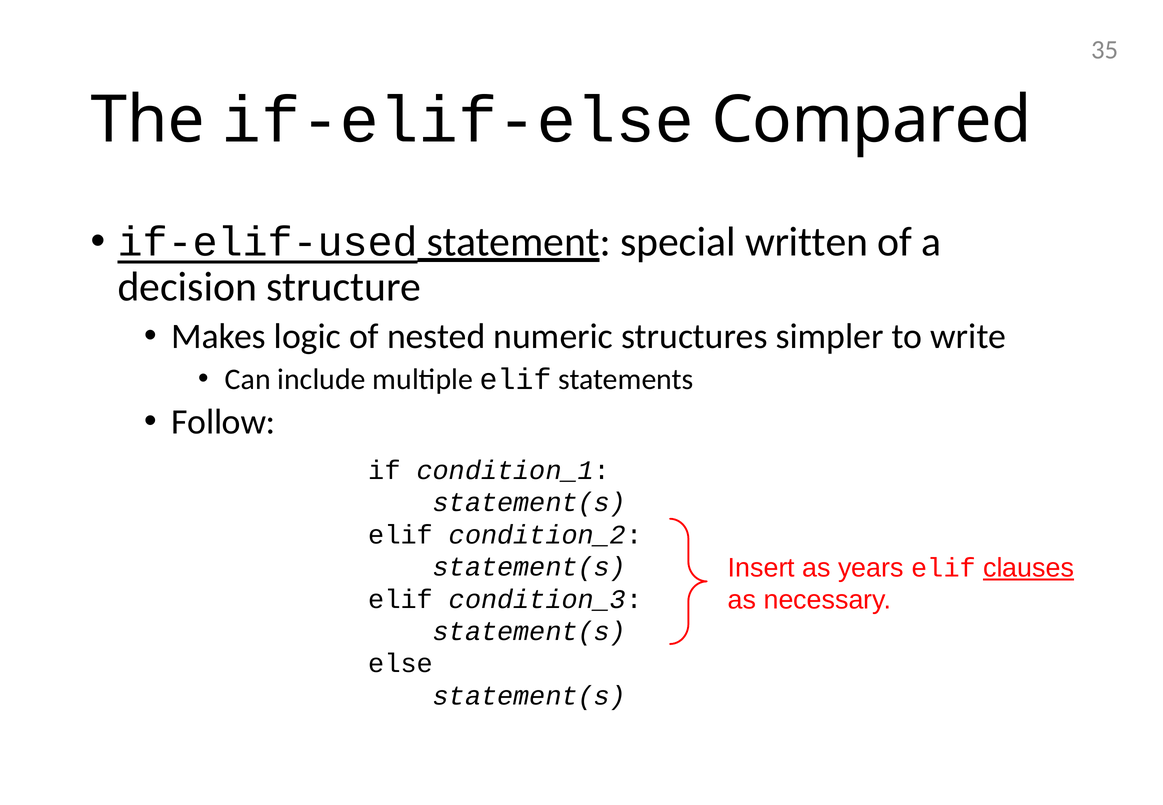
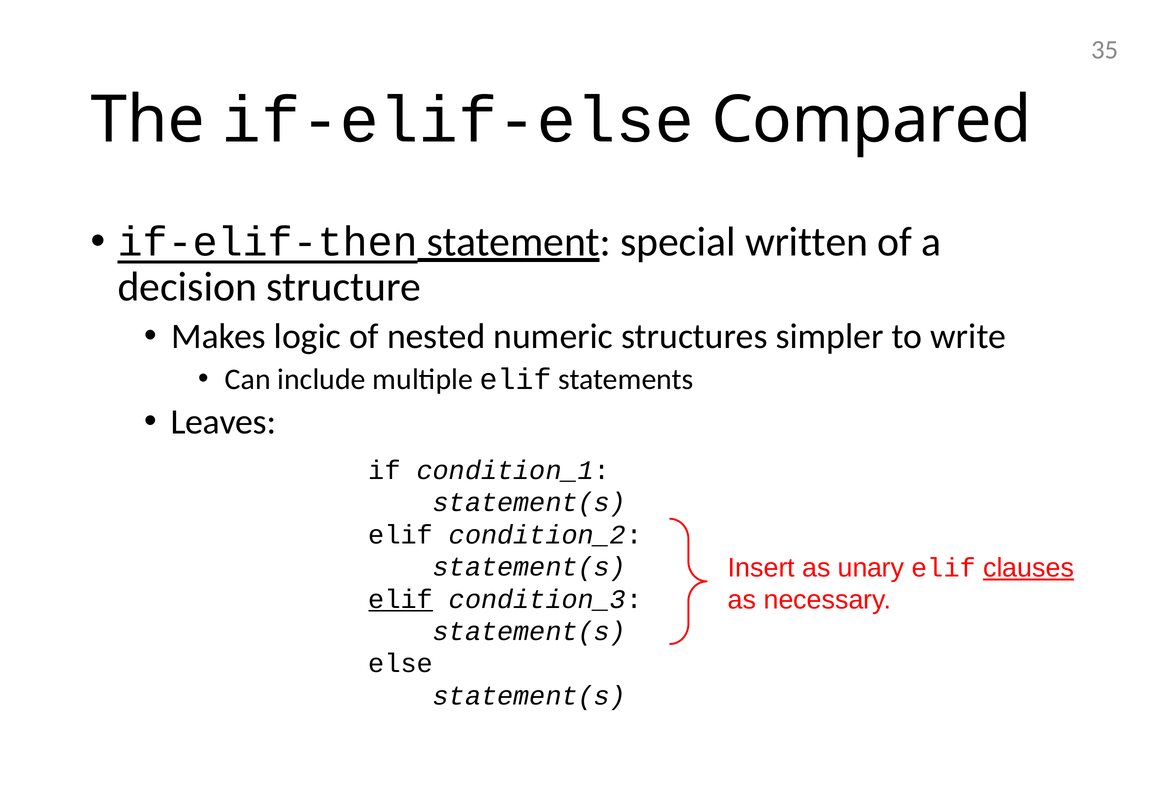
if-elif-used: if-elif-used -> if-elif-then
Follow: Follow -> Leaves
years: years -> unary
elif at (401, 599) underline: none -> present
